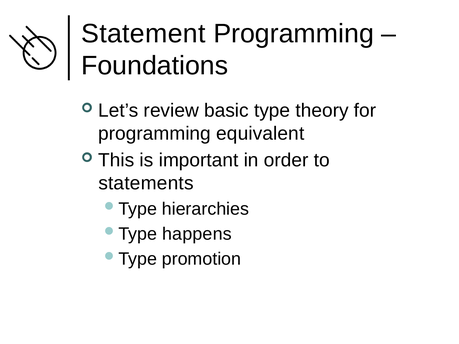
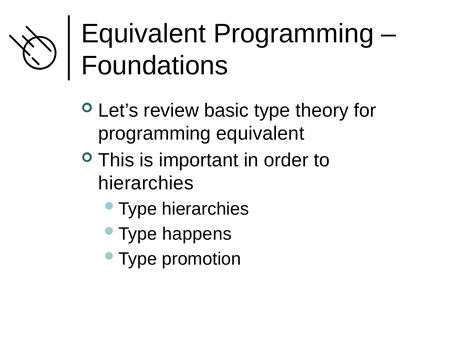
Statement at (143, 34): Statement -> Equivalent
statements at (146, 183): statements -> hierarchies
